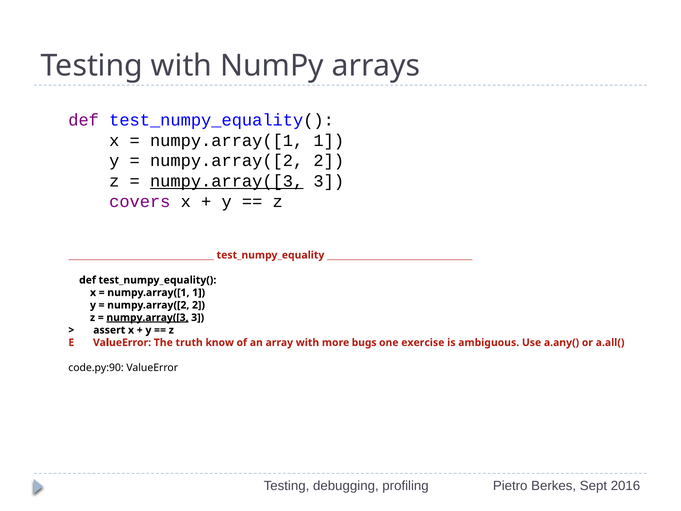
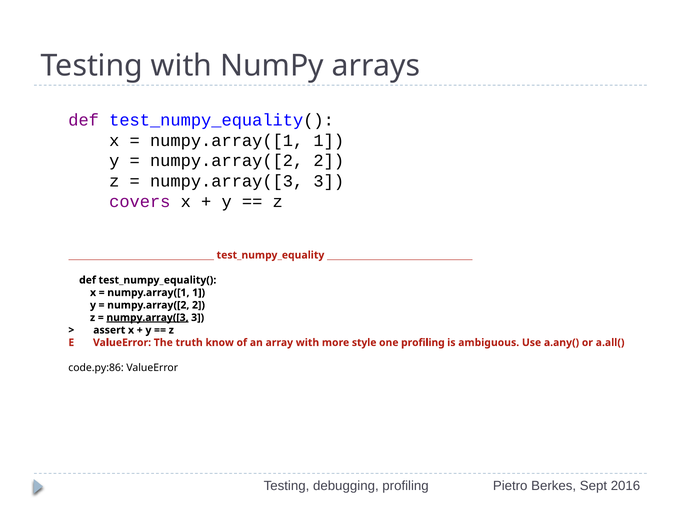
numpy.array([3 at (227, 181) underline: present -> none
bugs: bugs -> style
one exercise: exercise -> profiling
code.py:90: code.py:90 -> code.py:86
